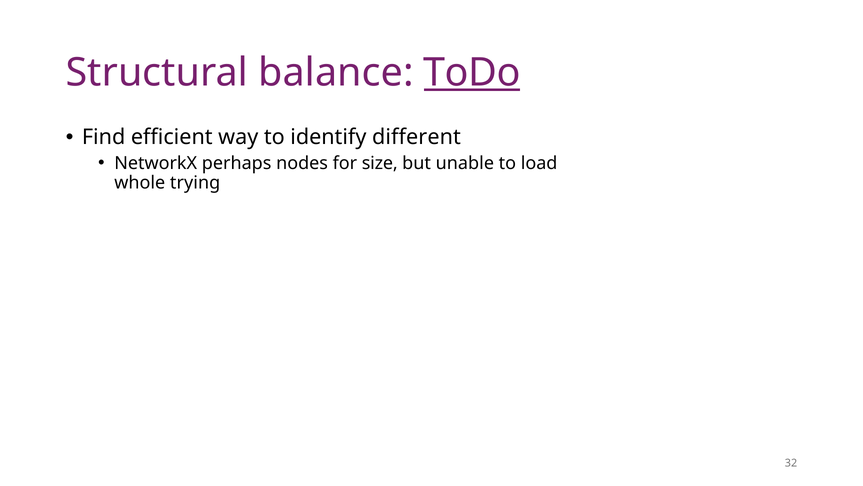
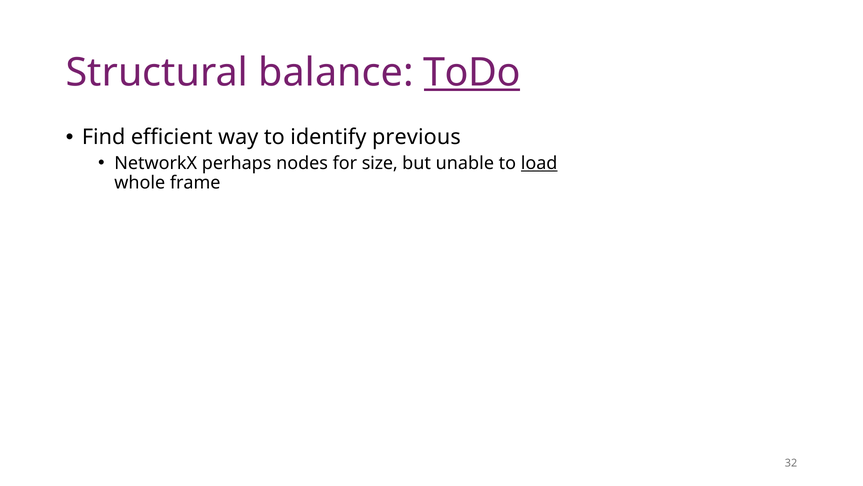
different: different -> previous
load underline: none -> present
trying: trying -> frame
